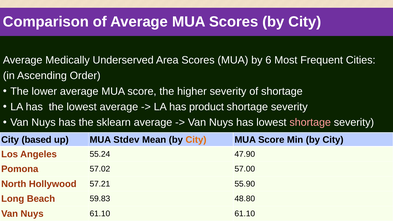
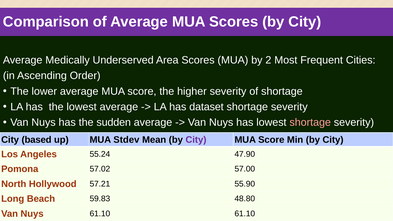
6: 6 -> 2
product: product -> dataset
sklearn: sklearn -> sudden
City at (196, 140) colour: orange -> purple
